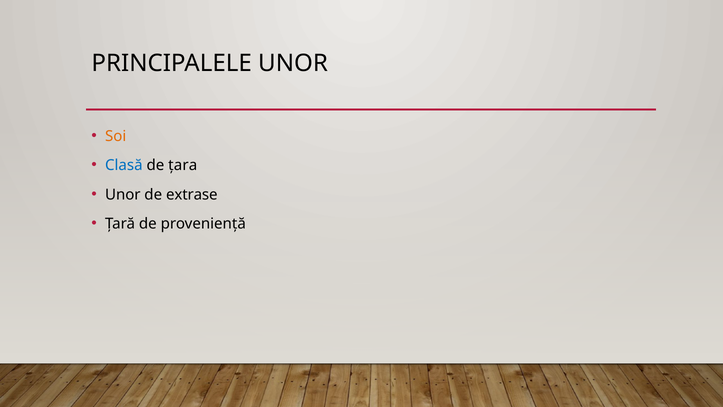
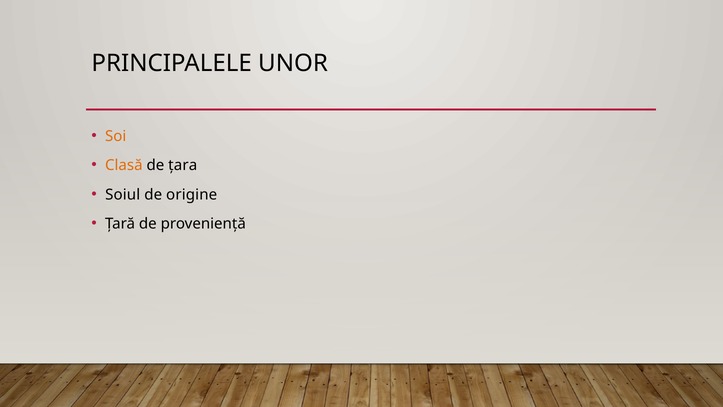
Clasă colour: blue -> orange
Unor at (123, 194): Unor -> Soiul
extrase: extrase -> origine
